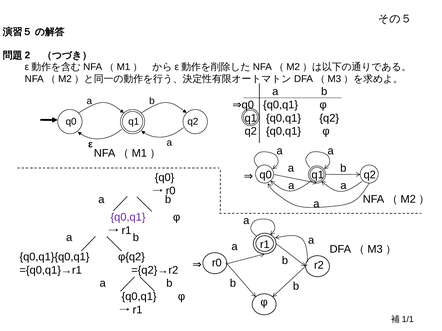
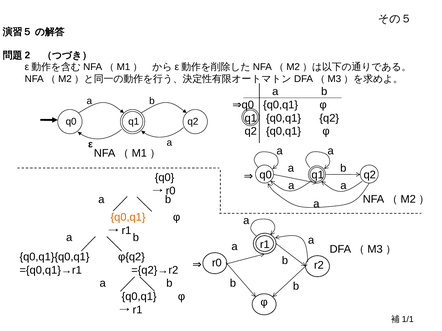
q0,q1 at (128, 218) colour: purple -> orange
